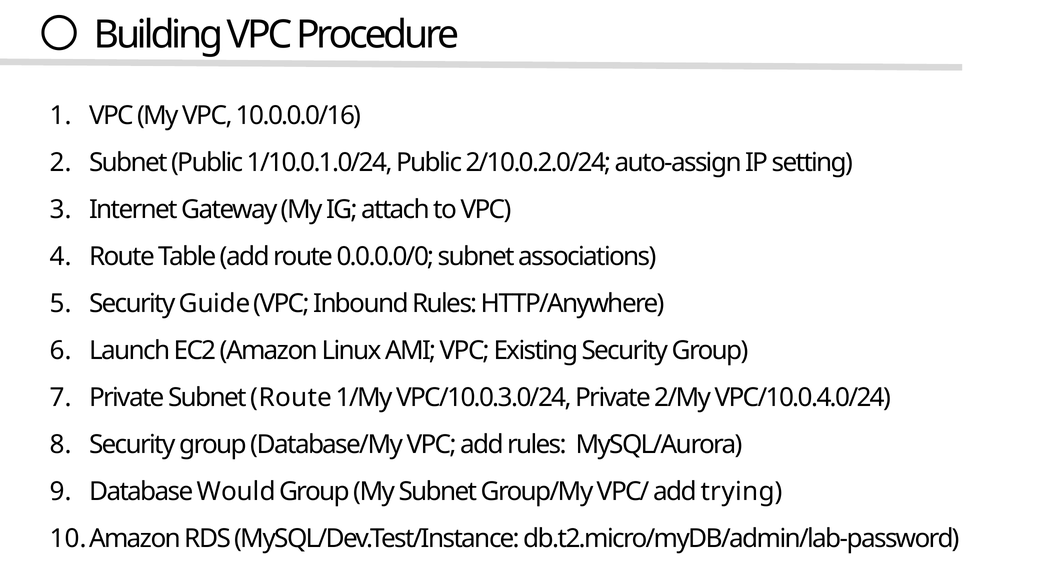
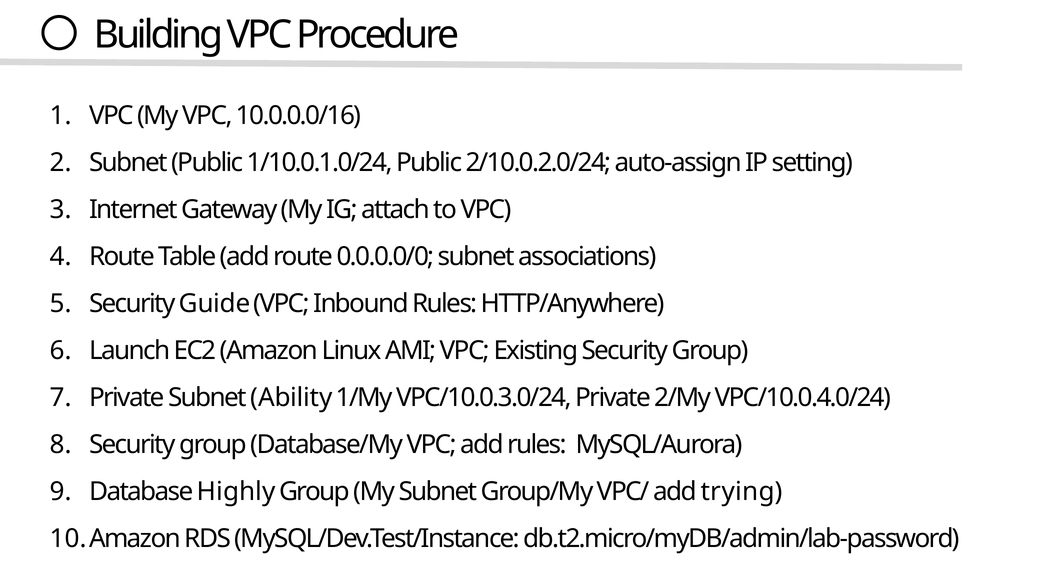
Subnet Route: Route -> Ability
Would: Would -> Highly
